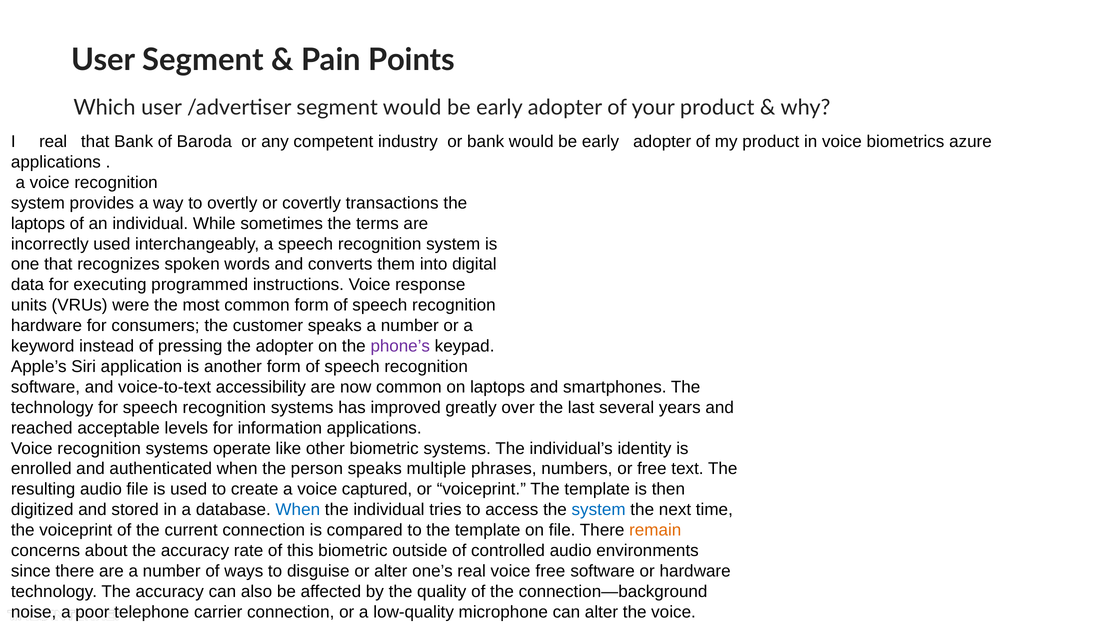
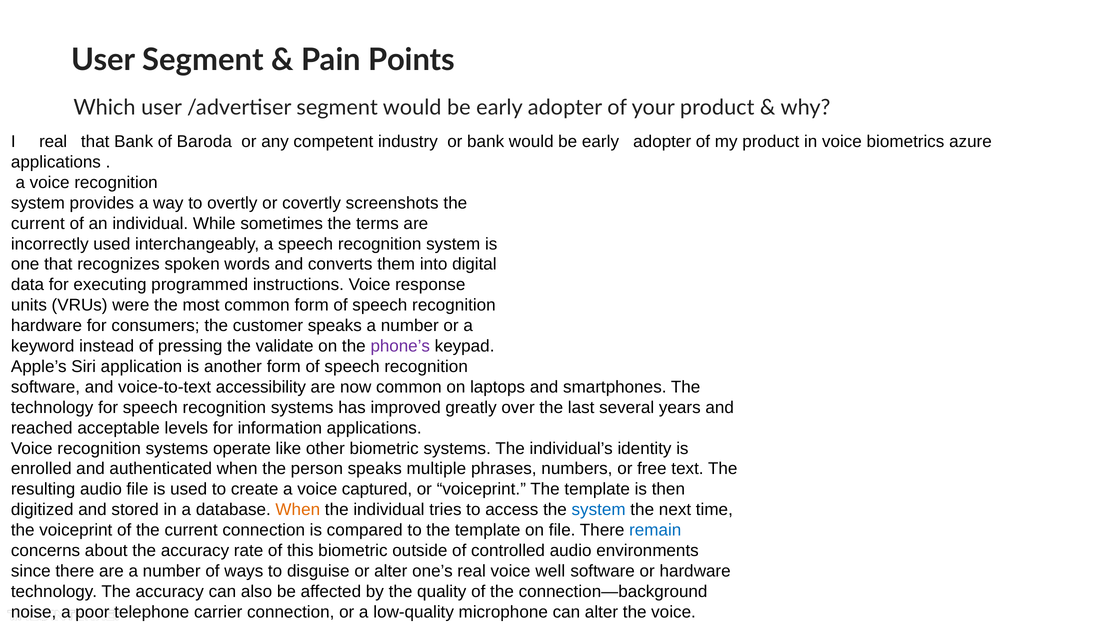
transactions: transactions -> screenshots
laptops at (38, 224): laptops -> current
the adopter: adopter -> validate
When at (298, 510) colour: blue -> orange
remain colour: orange -> blue
voice free: free -> well
